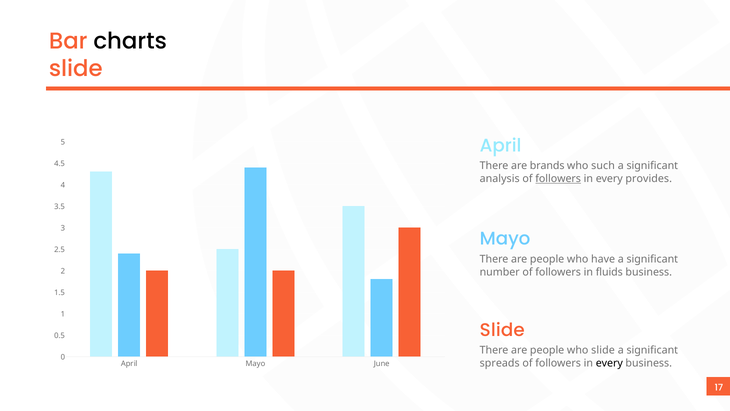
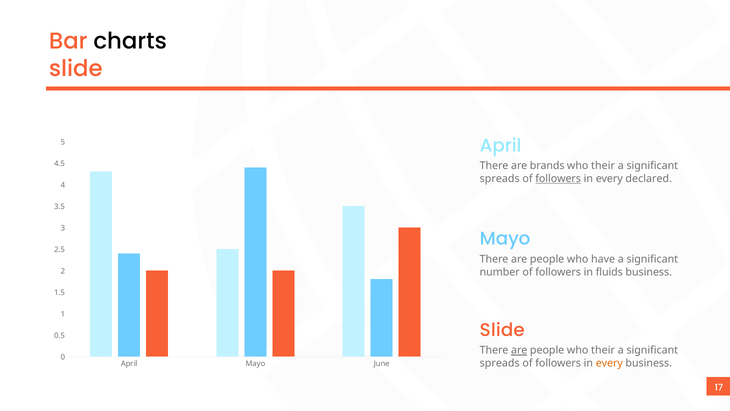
such at (603, 166): such -> their
analysis at (500, 179): analysis -> spreads
provides: provides -> declared
are at (519, 350) underline: none -> present
people who slide: slide -> their
every at (609, 363) colour: black -> orange
